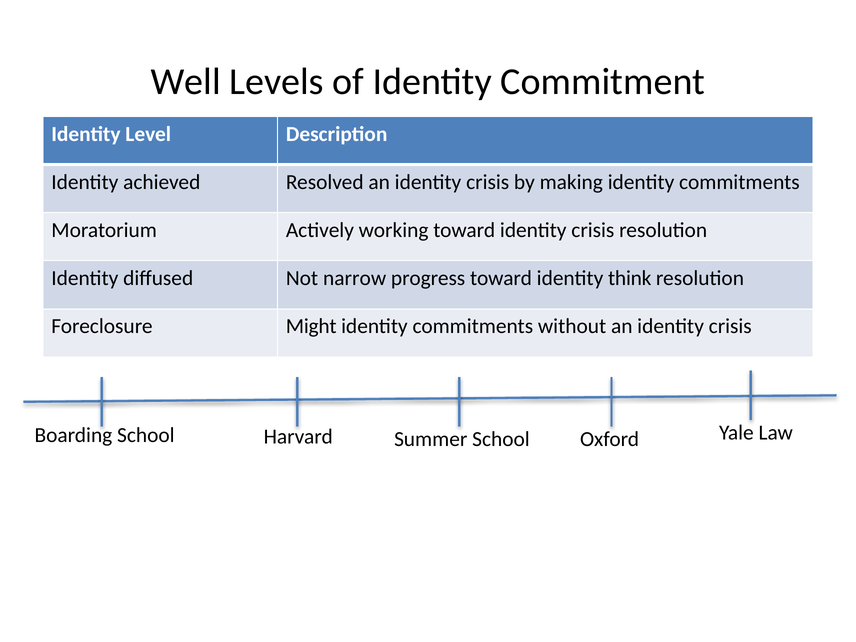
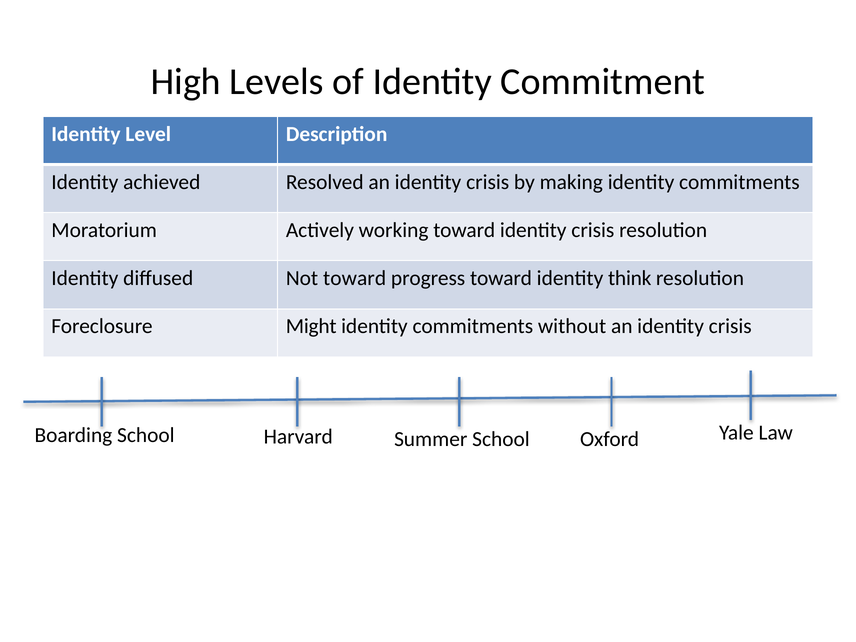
Well: Well -> High
Not narrow: narrow -> toward
